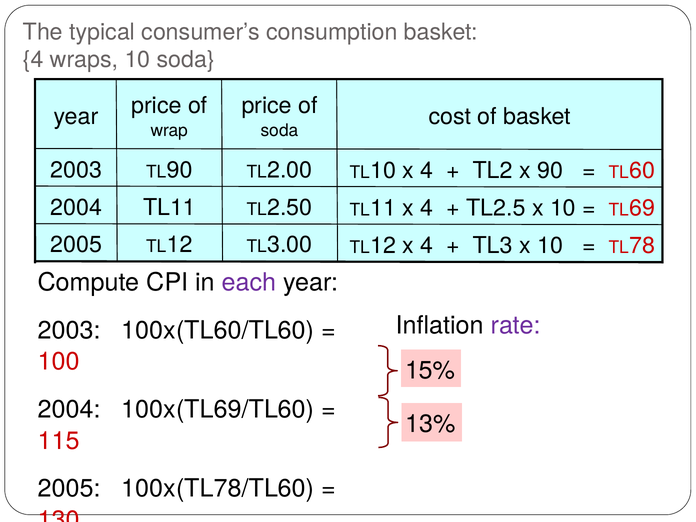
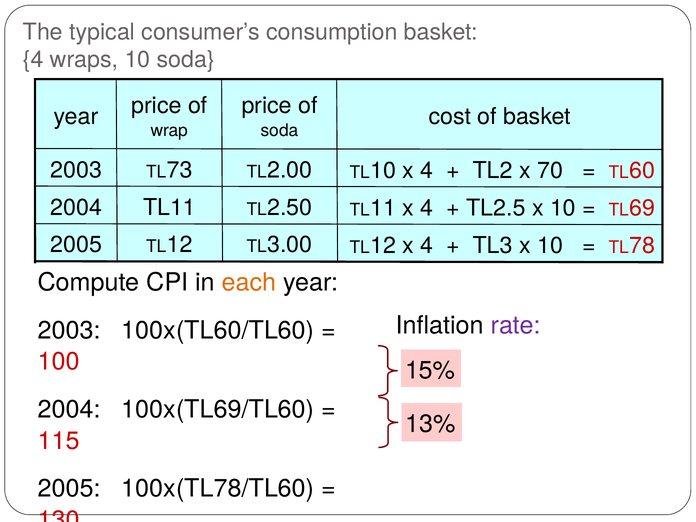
90 at (180, 170): 90 -> 73
x 90: 90 -> 70
each colour: purple -> orange
